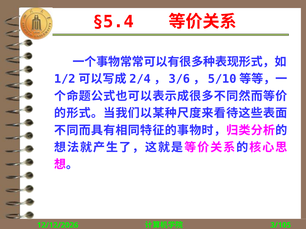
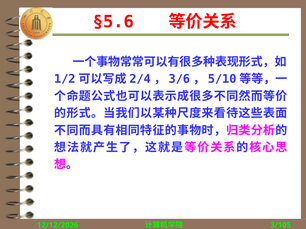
§5.4: §5.4 -> §5.6
